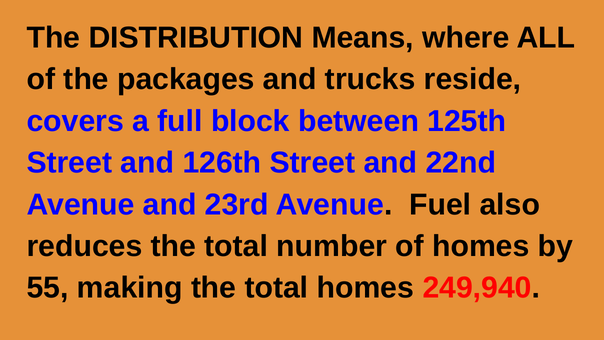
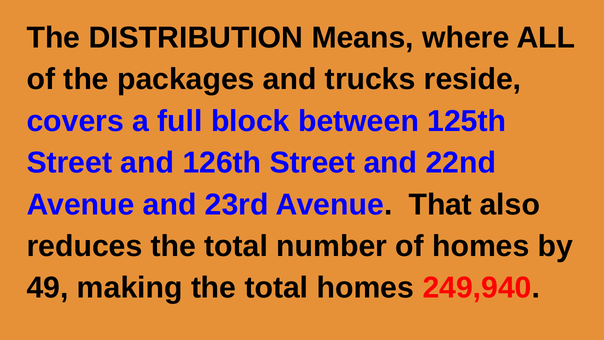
Fuel: Fuel -> That
55: 55 -> 49
